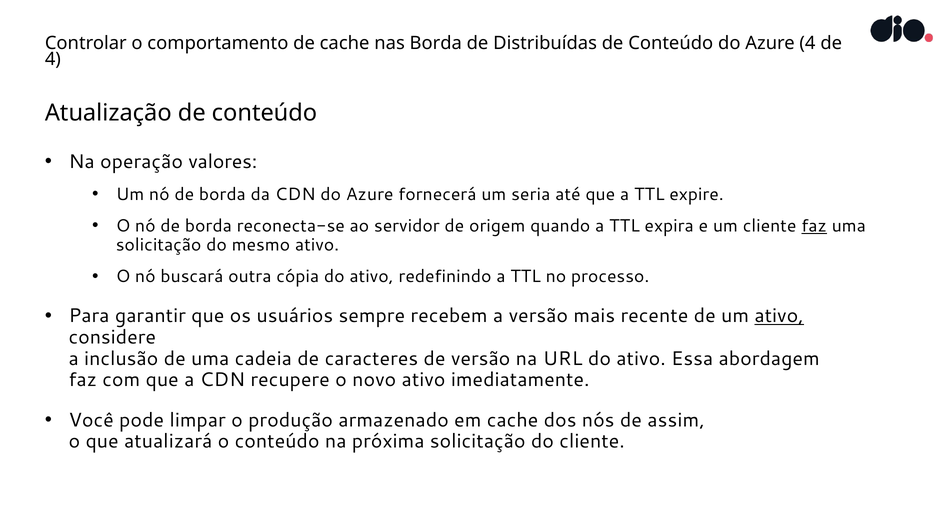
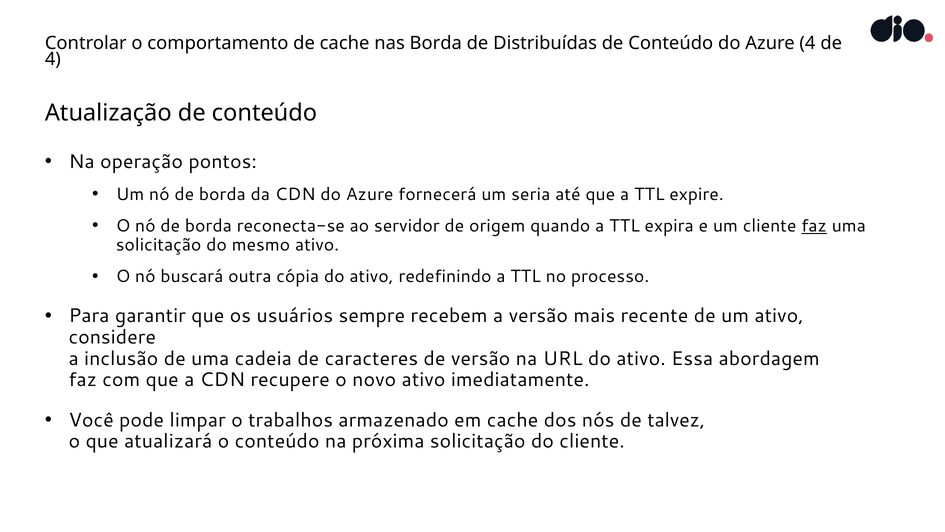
valores: valores -> pontos
ativo at (779, 316) underline: present -> none
produção: produção -> trabalhos
assim: assim -> talvez
